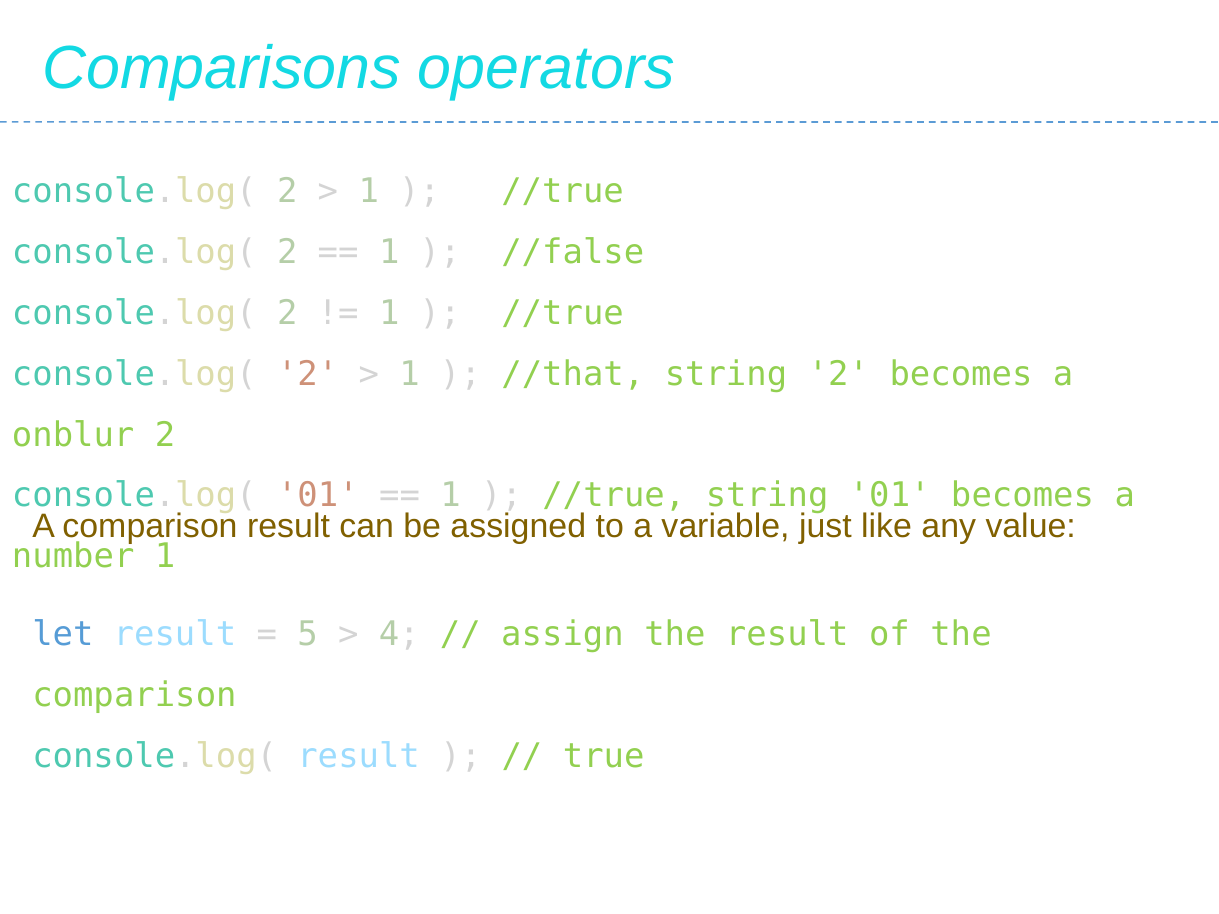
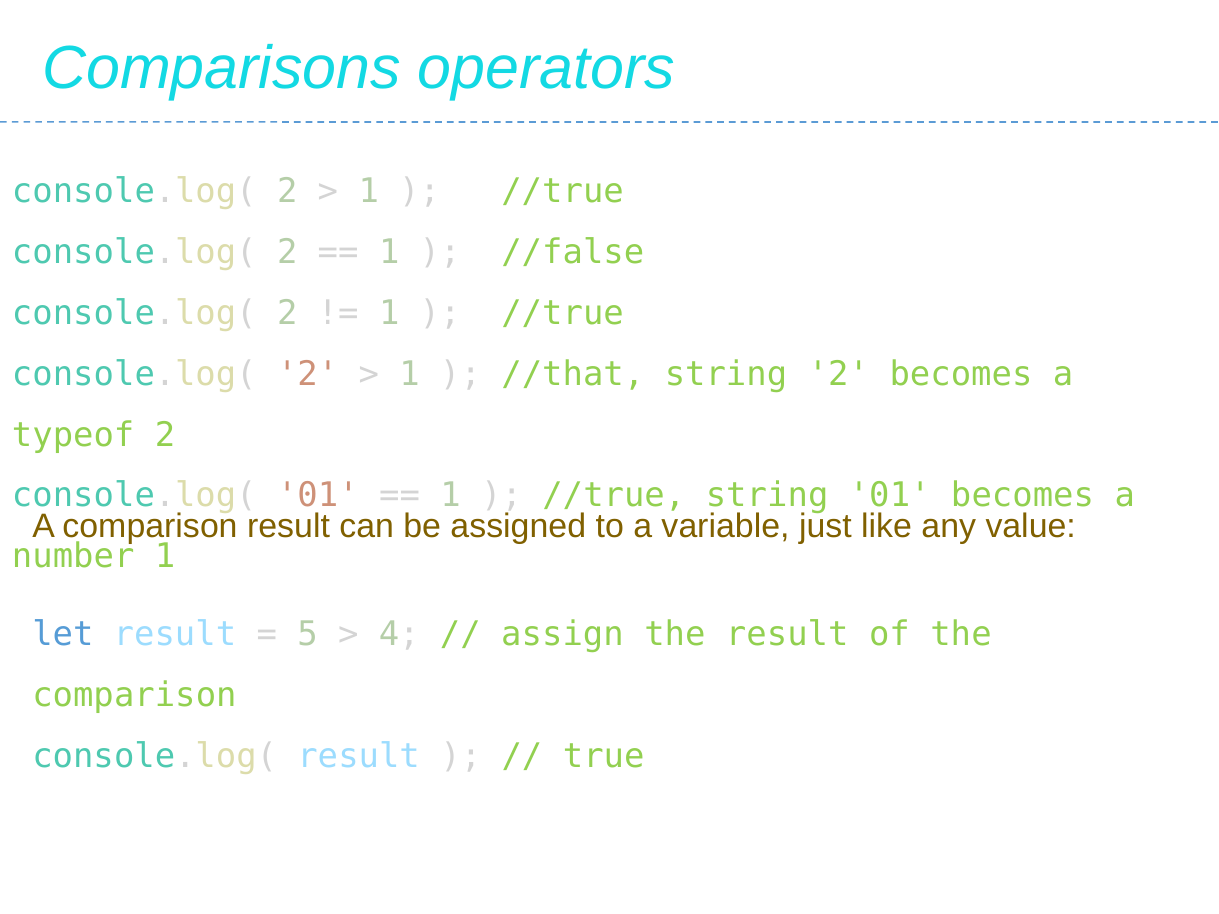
onblur: onblur -> typeof
